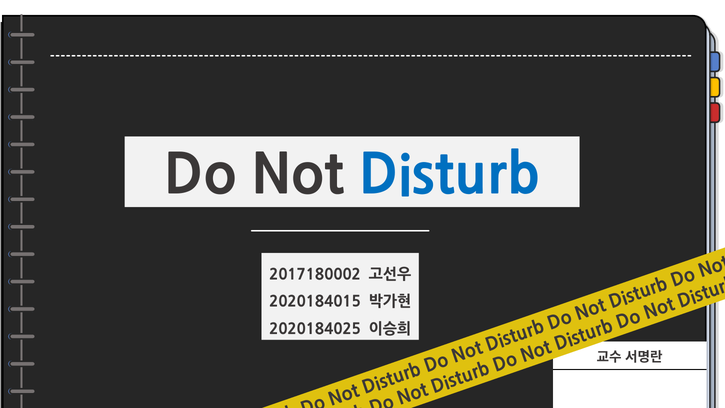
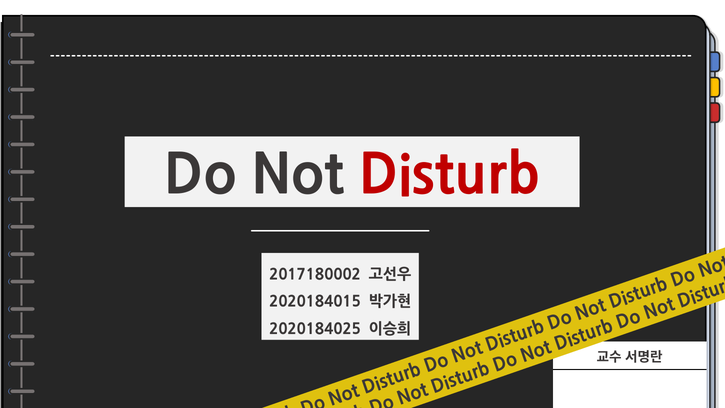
Disturb colour: blue -> red
